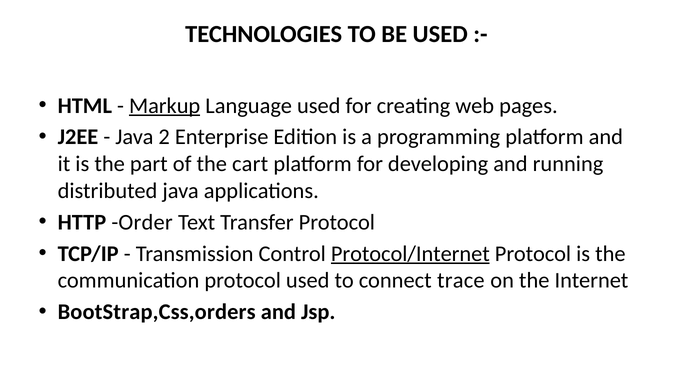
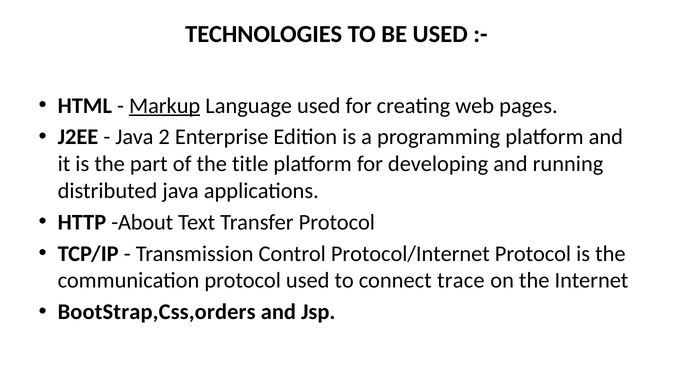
cart: cart -> title
Order: Order -> About
Protocol/Internet underline: present -> none
